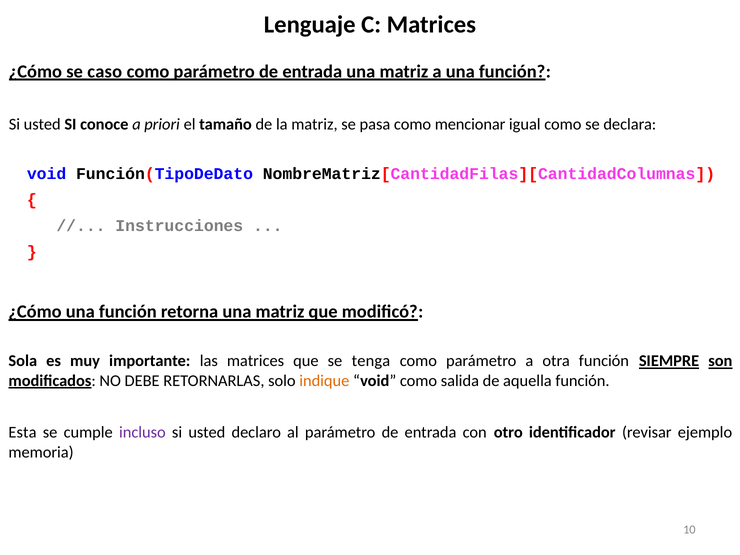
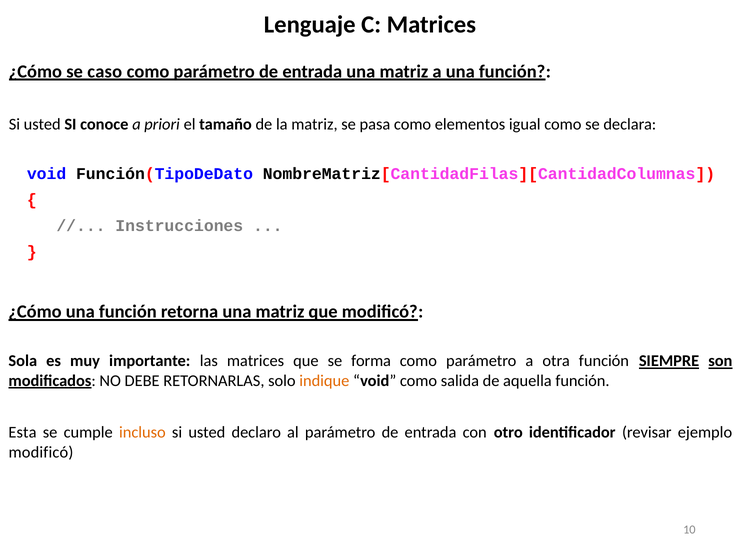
mencionar: mencionar -> elementos
tenga: tenga -> forma
incluso colour: purple -> orange
memoria at (41, 452): memoria -> modificó
